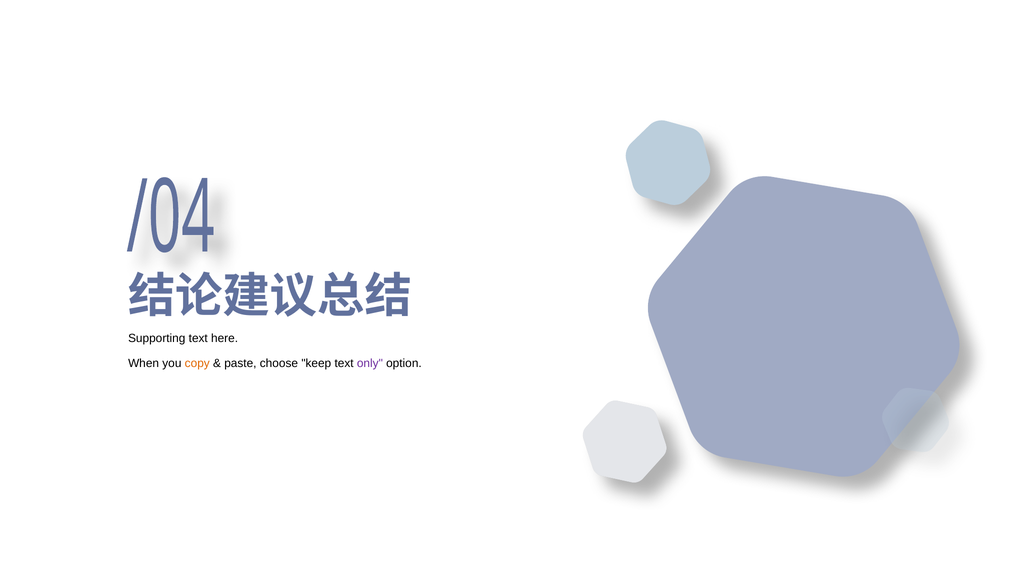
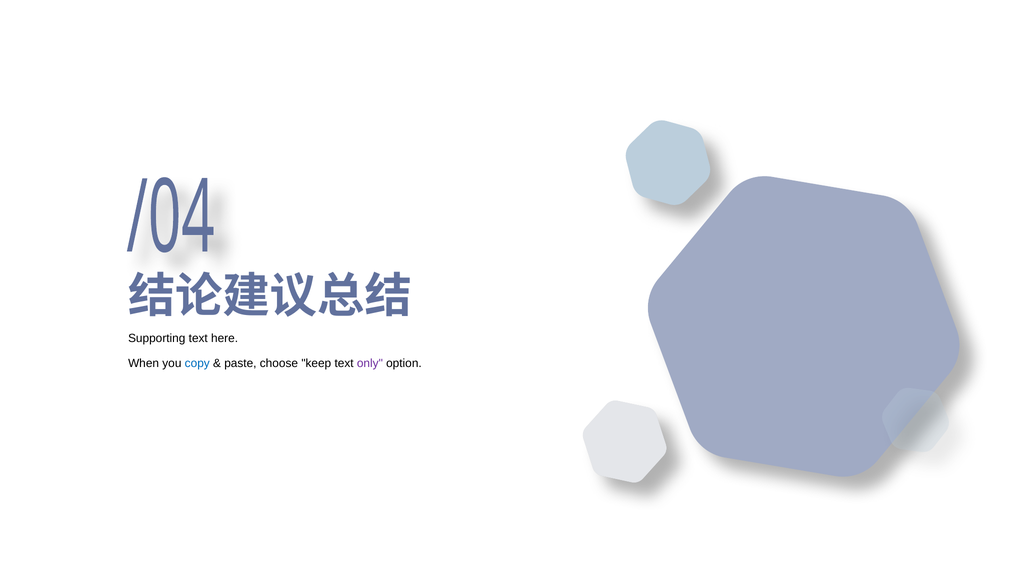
copy colour: orange -> blue
